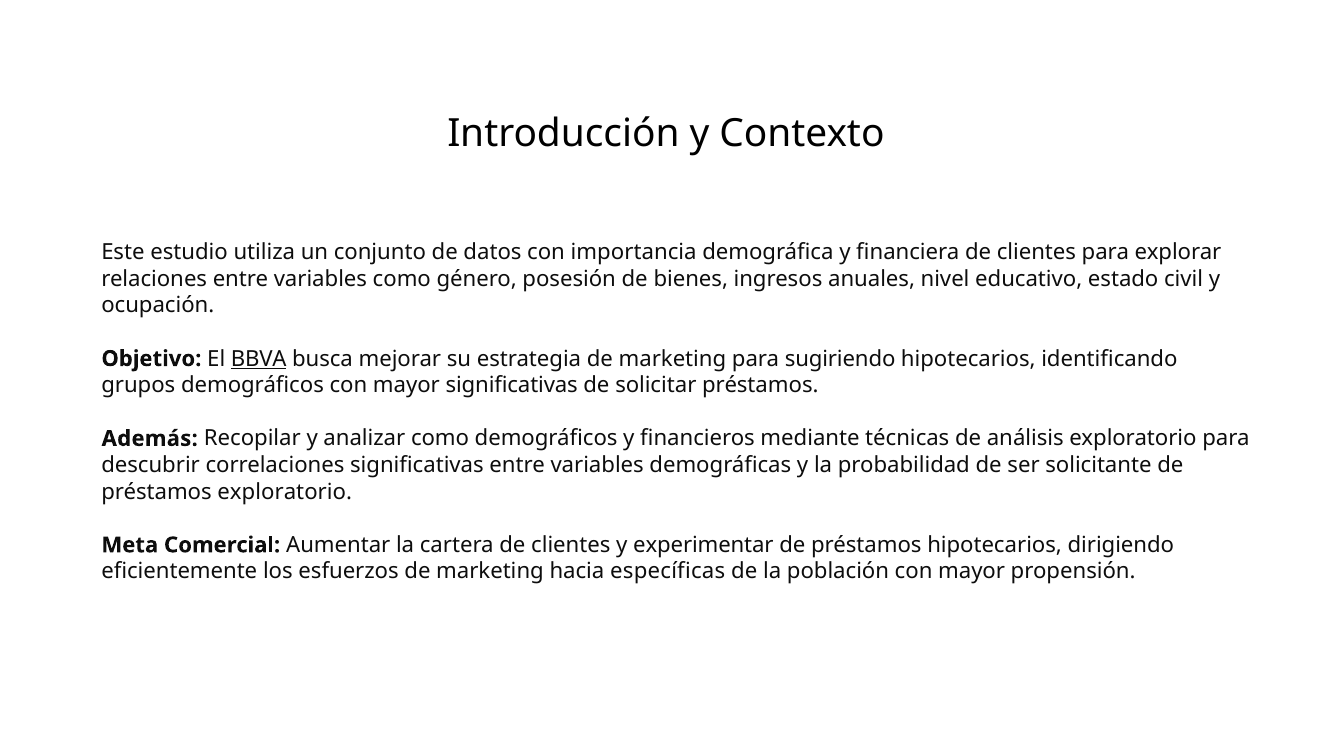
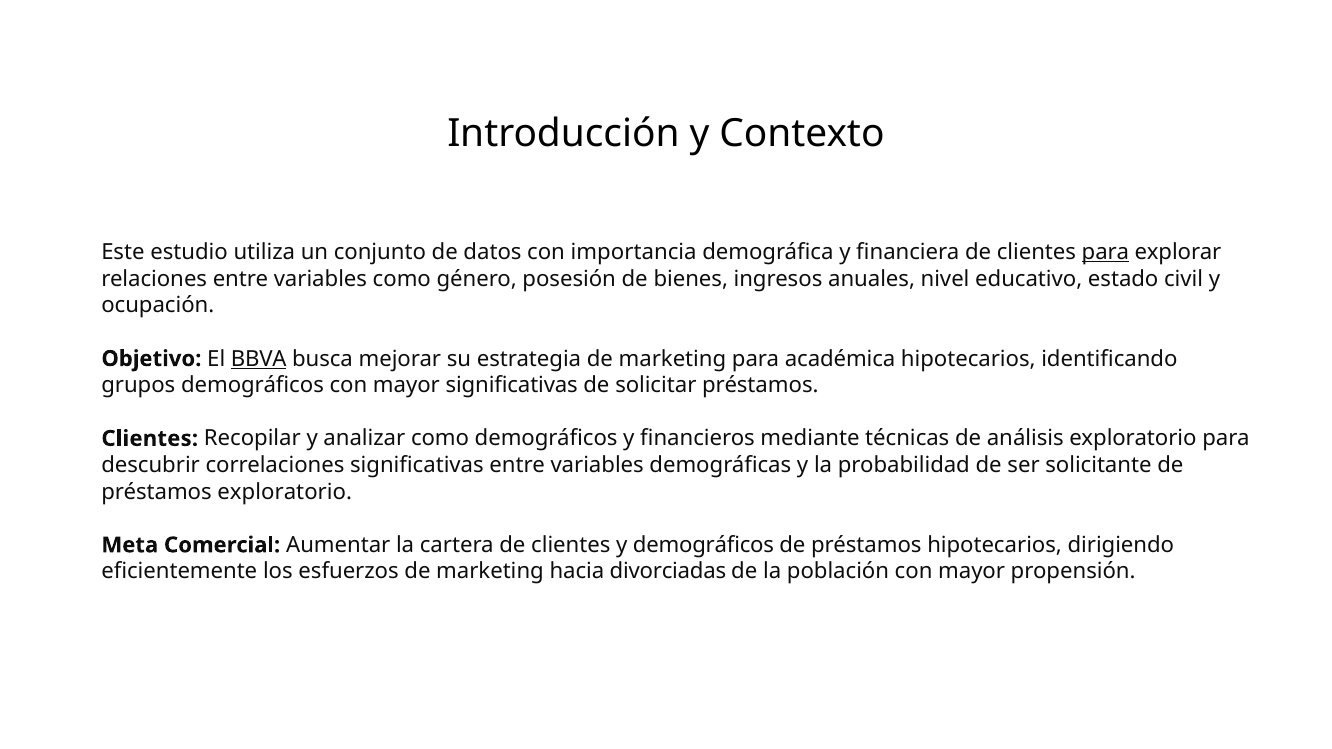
para at (1105, 252) underline: none -> present
sugiriendo: sugiriendo -> académica
Además at (150, 439): Además -> Clientes
y experimentar: experimentar -> demográficos
específicas: específicas -> divorciadas
